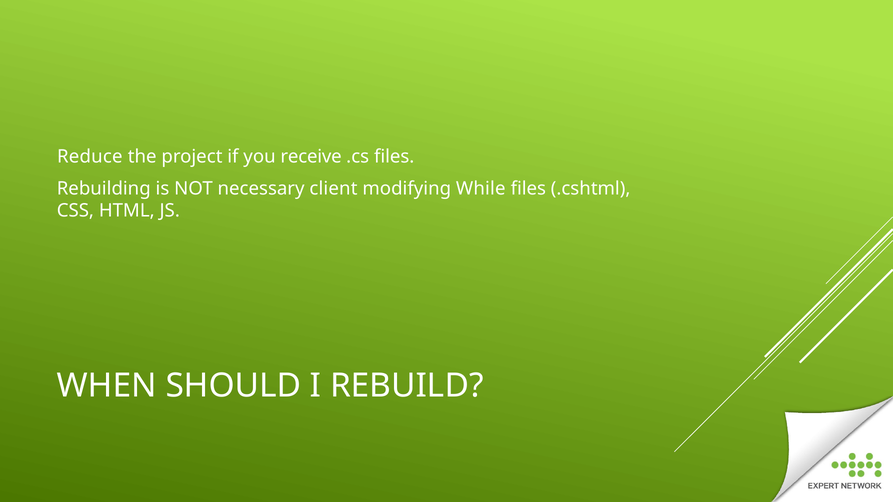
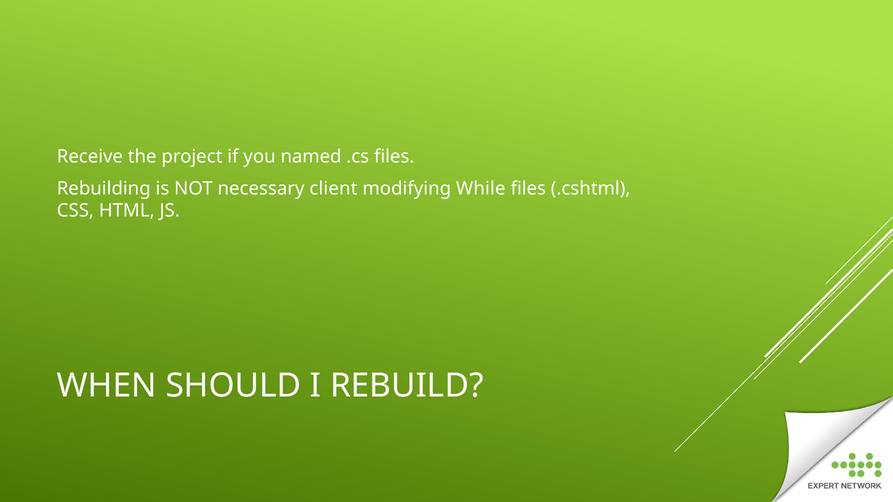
Reduce: Reduce -> Receive
receive: receive -> named
